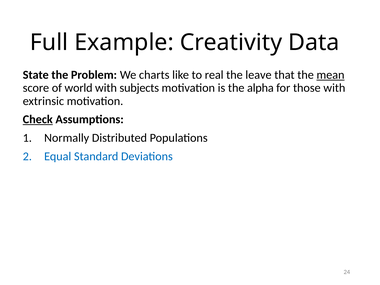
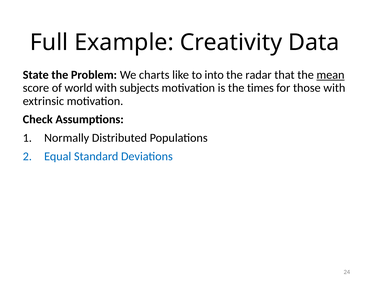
real: real -> into
leave: leave -> radar
alpha: alpha -> times
Check underline: present -> none
